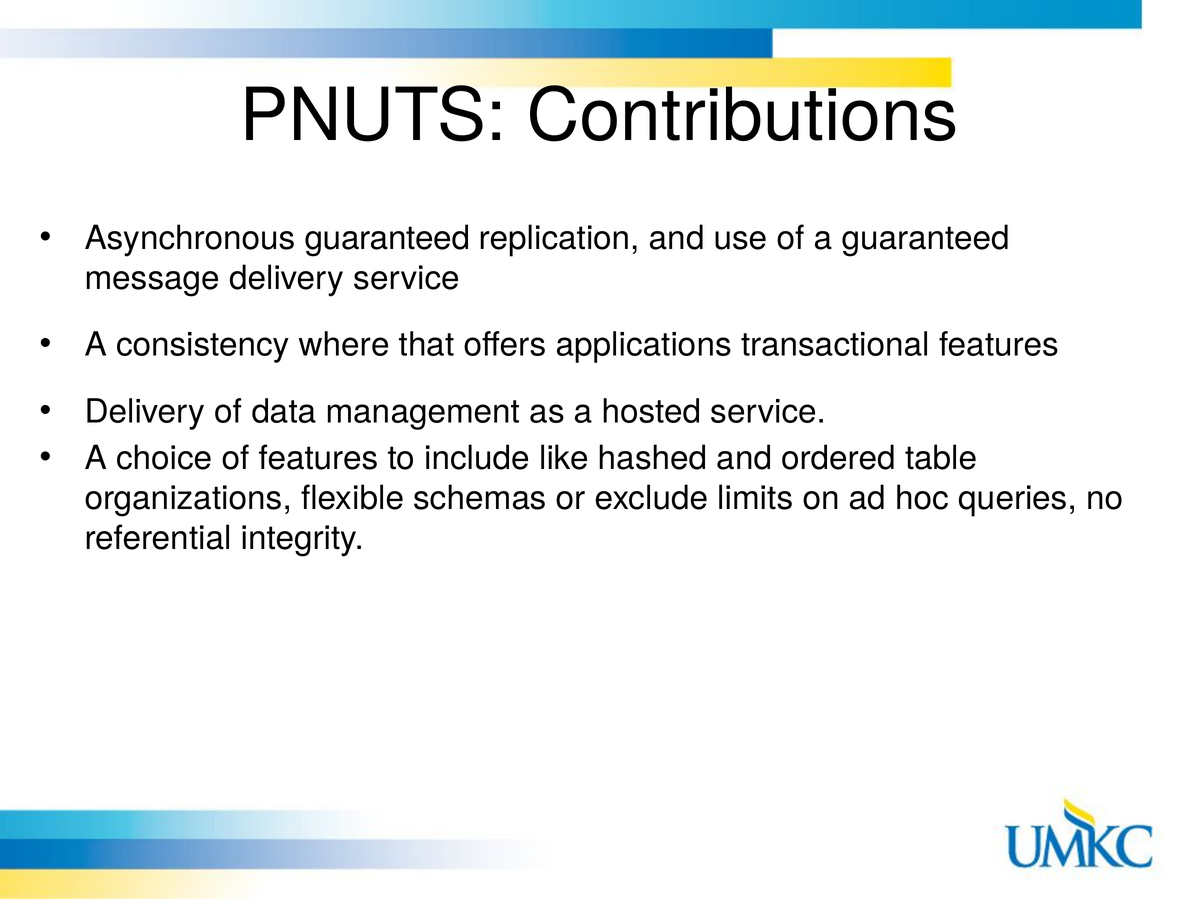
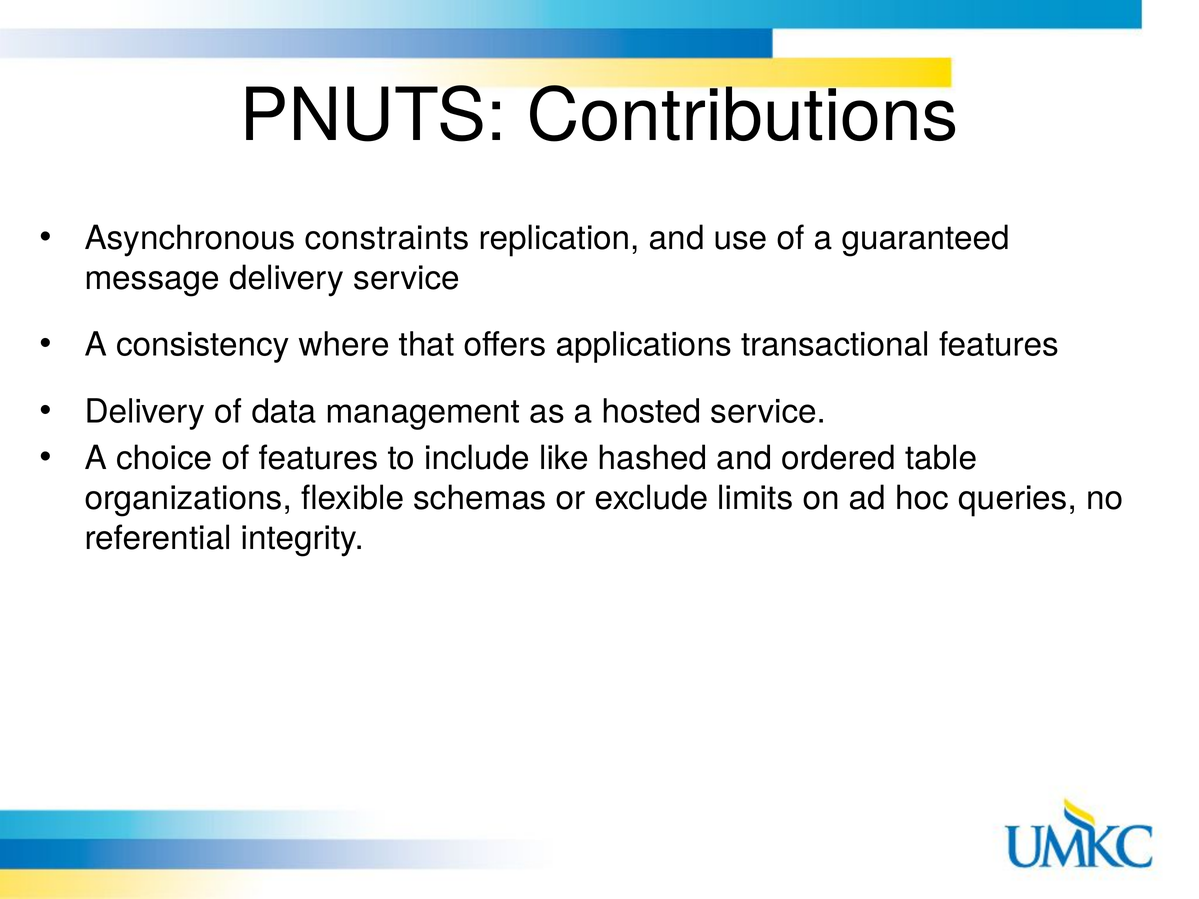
Asynchronous guaranteed: guaranteed -> constraints
